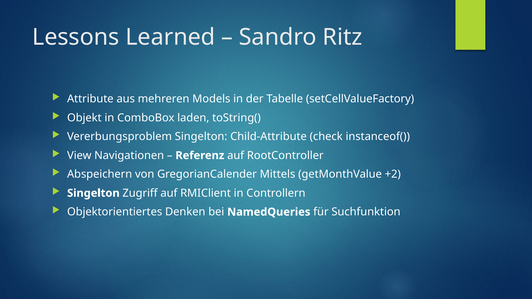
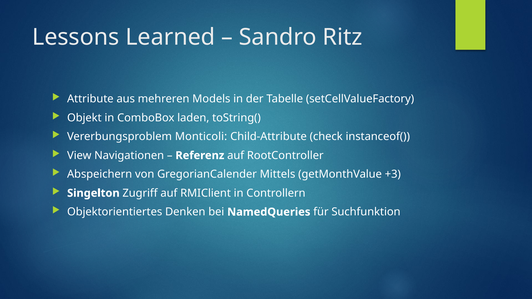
Vererbungsproblem Singelton: Singelton -> Monticoli
+2: +2 -> +3
